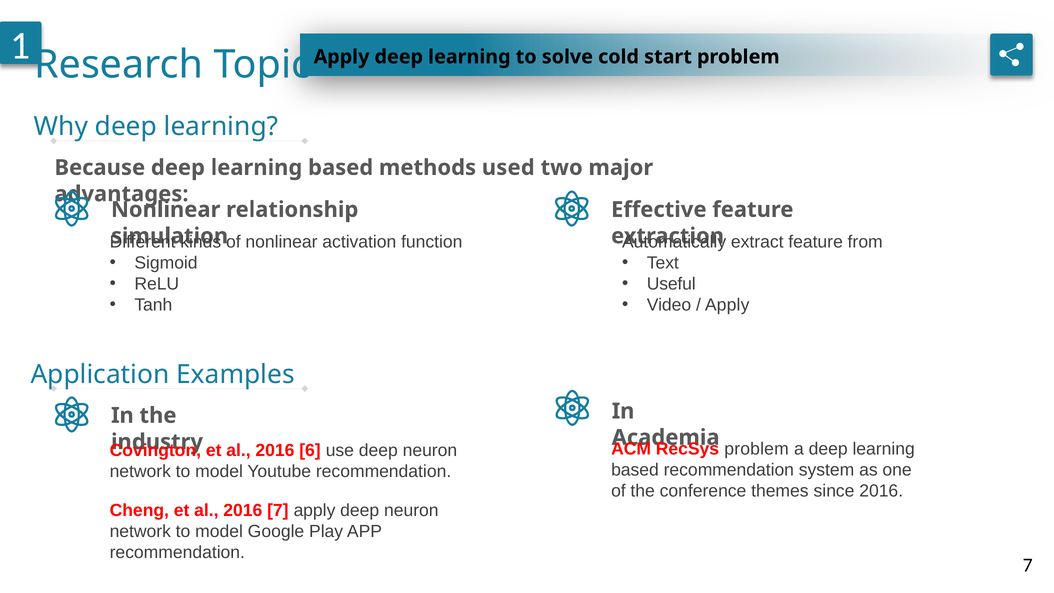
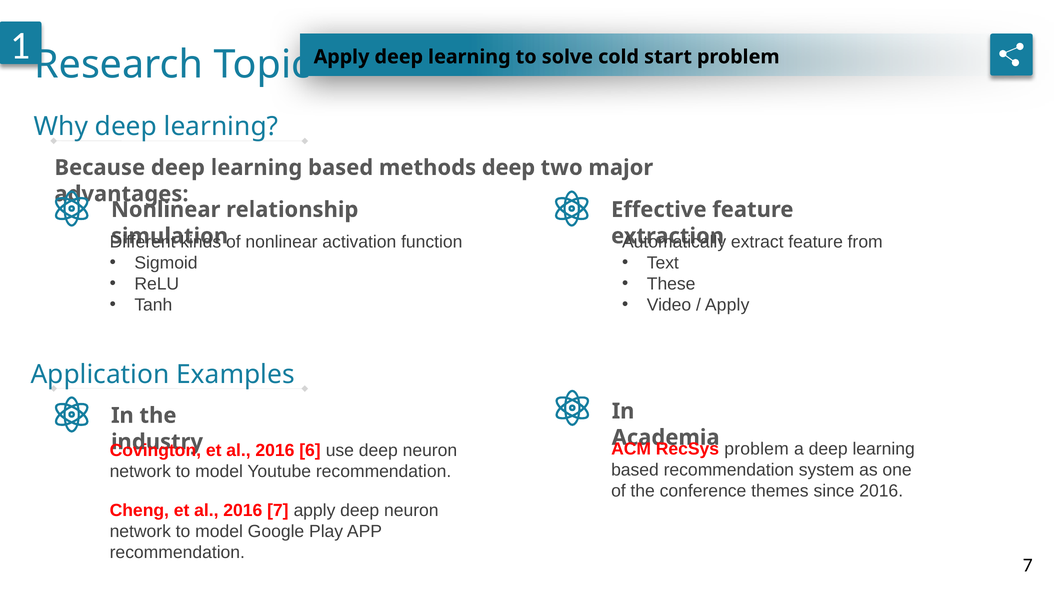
methods used: used -> deep
Useful: Useful -> These
